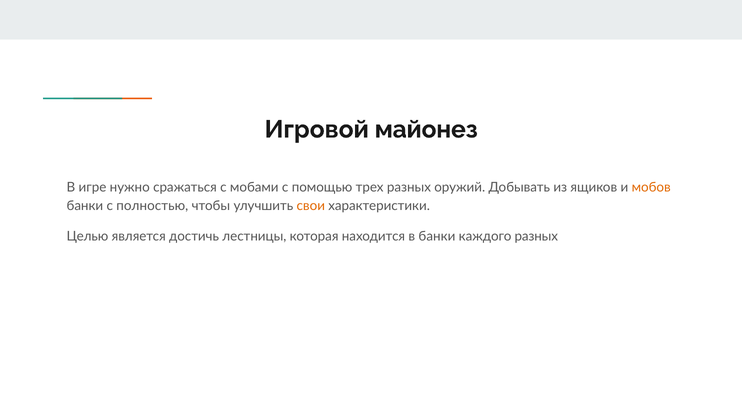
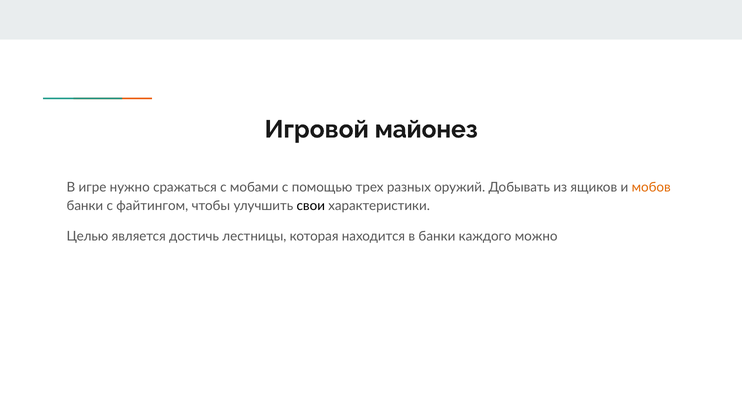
полностью: полностью -> файтингом
свои colour: orange -> black
каждого разных: разных -> можно
